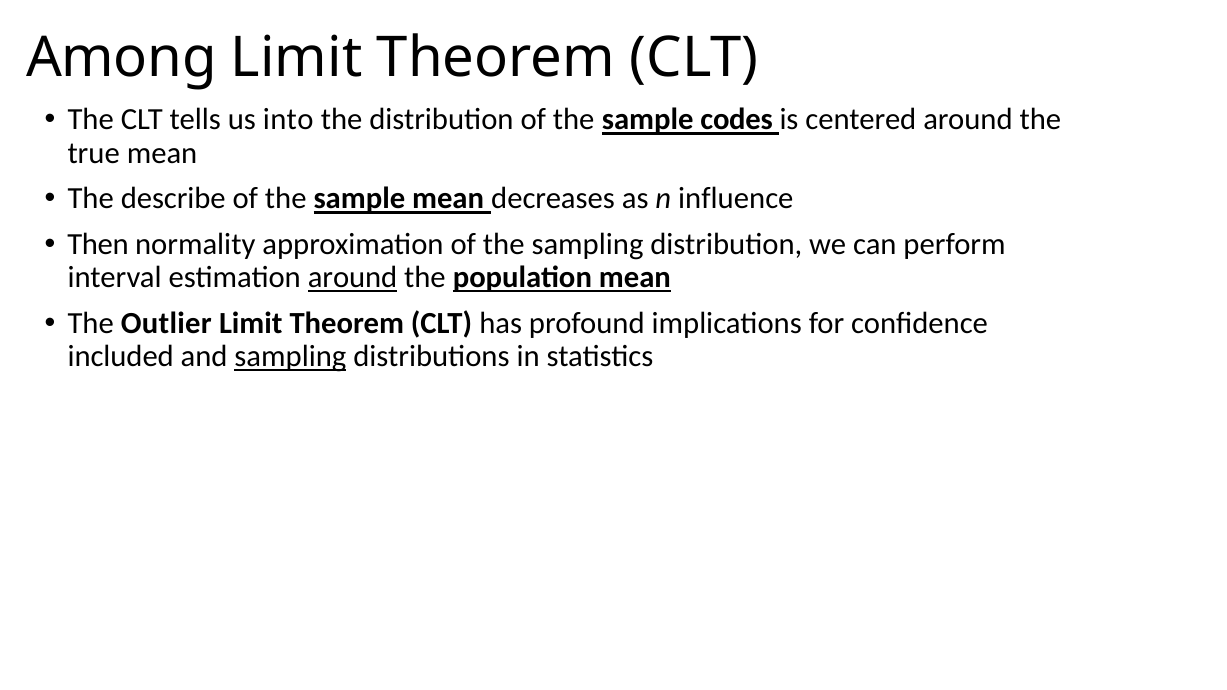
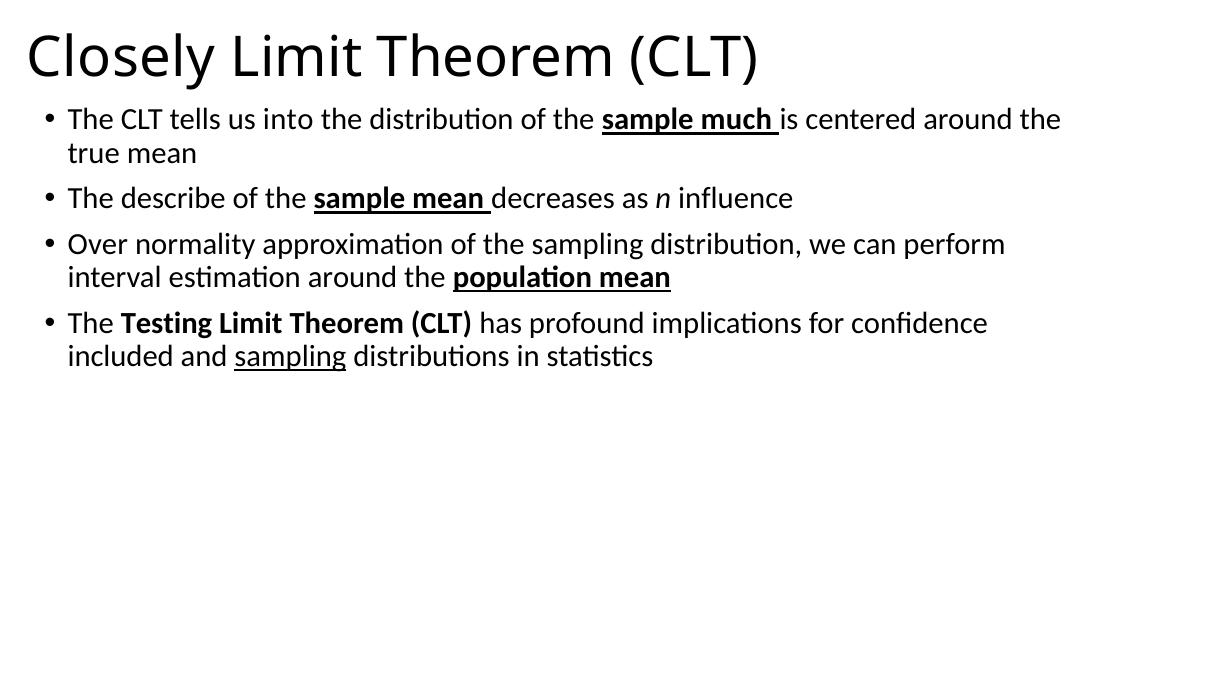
Among: Among -> Closely
codes: codes -> much
Then: Then -> Over
around at (353, 278) underline: present -> none
Outlier: Outlier -> Testing
